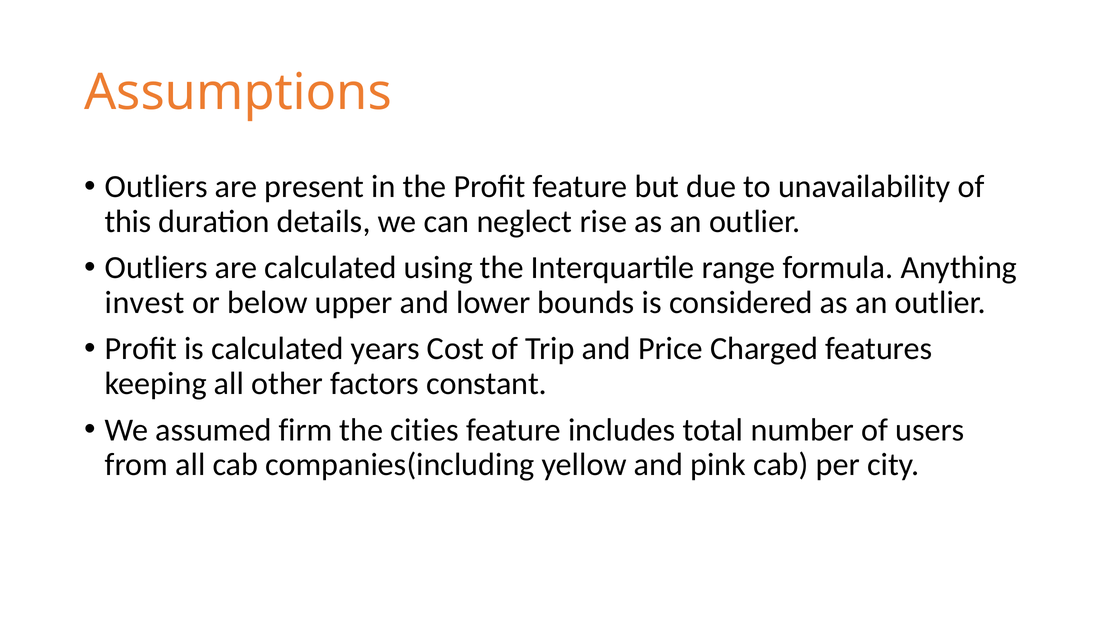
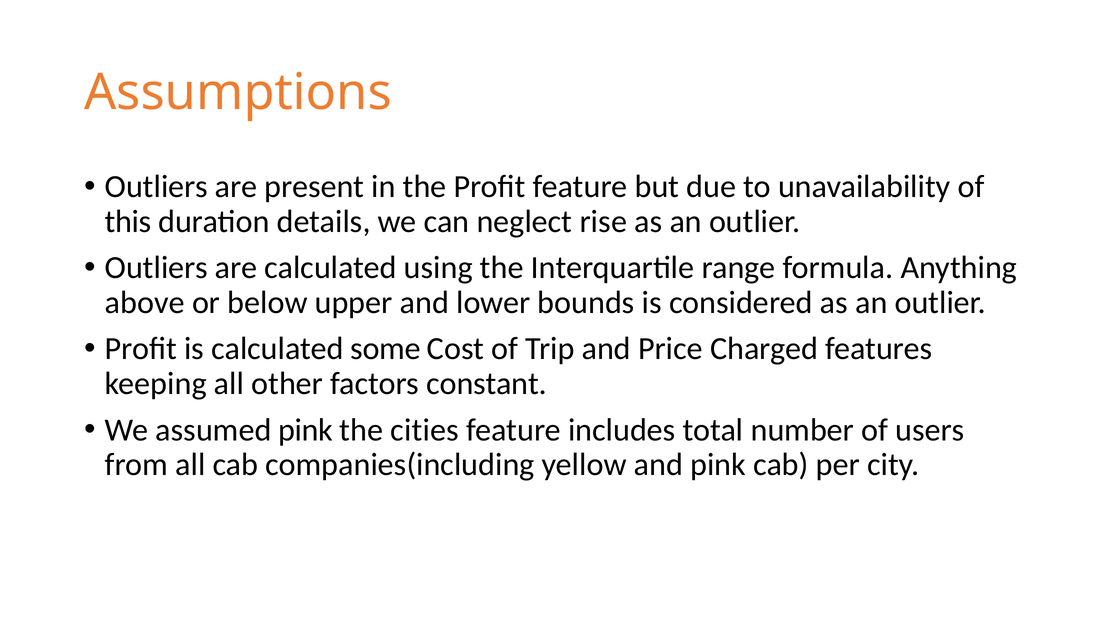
invest: invest -> above
years: years -> some
assumed firm: firm -> pink
